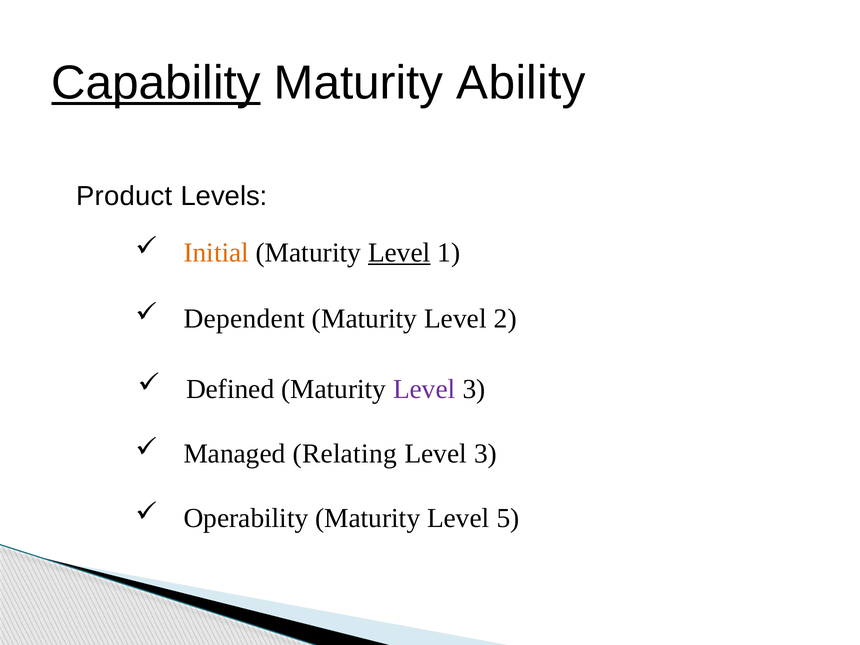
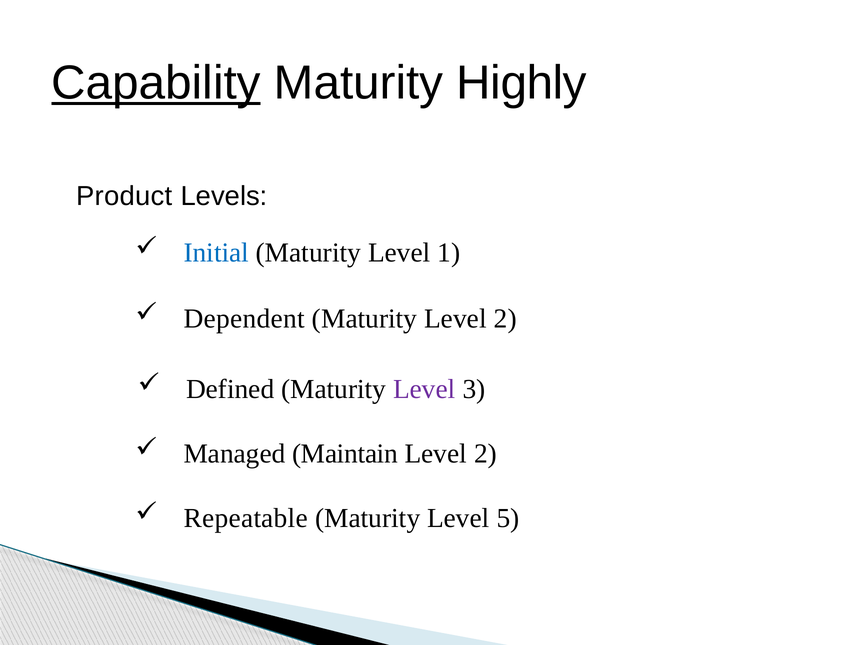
Ability: Ability -> Highly
Initial colour: orange -> blue
Level at (399, 252) underline: present -> none
Relating: Relating -> Maintain
3 at (486, 454): 3 -> 2
Operability: Operability -> Repeatable
